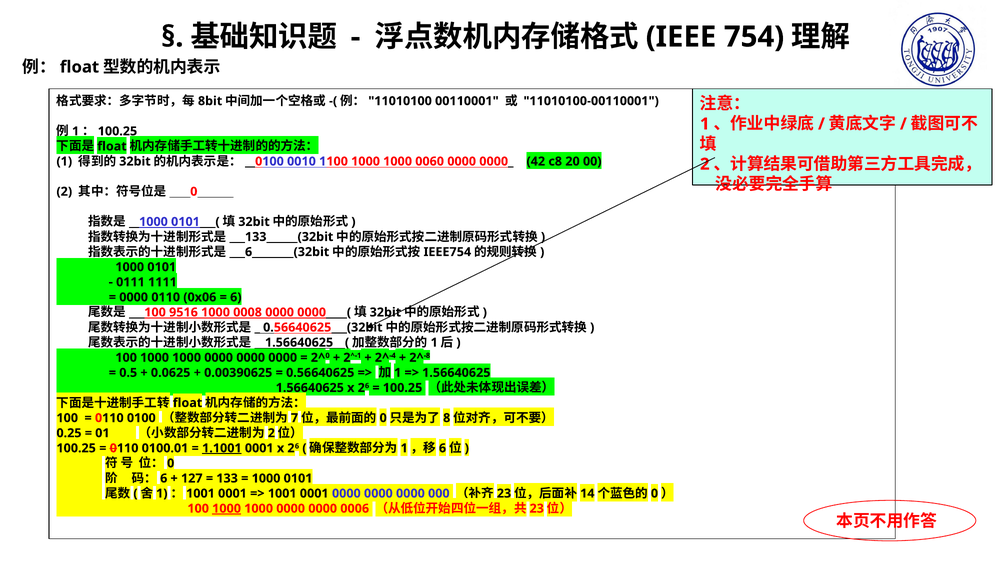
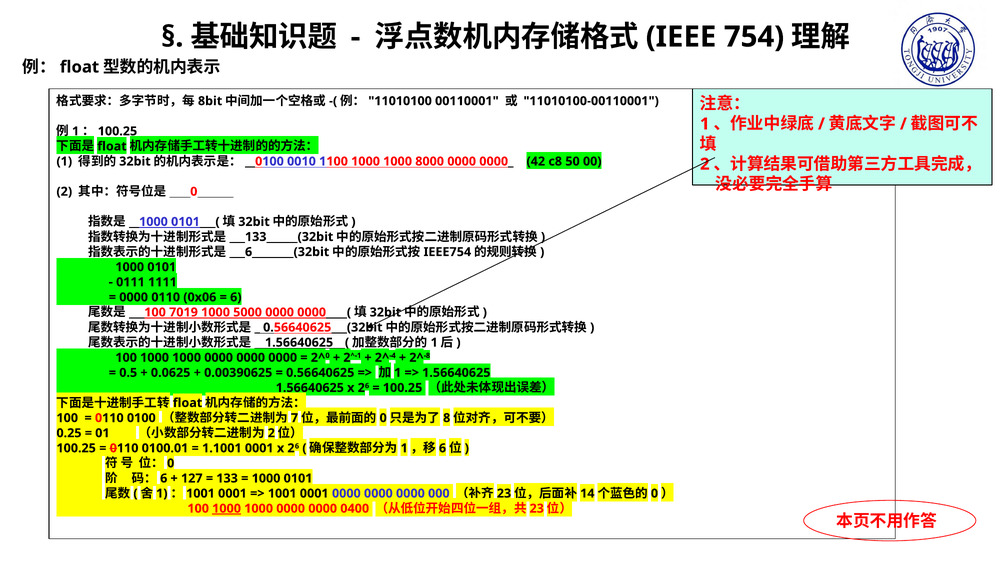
0060: 0060 -> 8000
20: 20 -> 50
9516: 9516 -> 7019
0008: 0008 -> 5000
1.1001 underline: present -> none
0006: 0006 -> 0400
